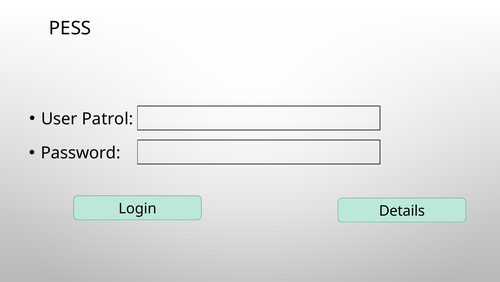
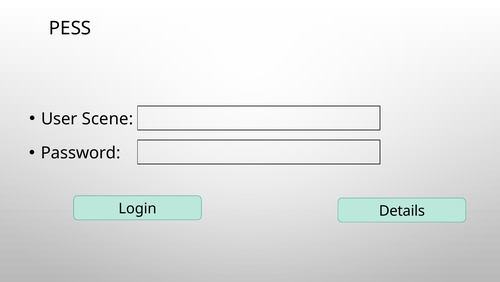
Patrol: Patrol -> Scene
